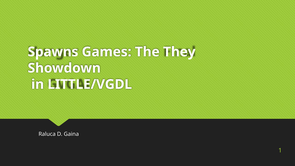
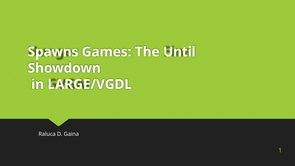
They: They -> Until
LITTLE/VGDL: LITTLE/VGDL -> LARGE/VGDL
